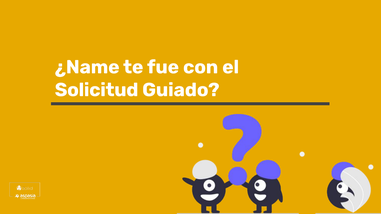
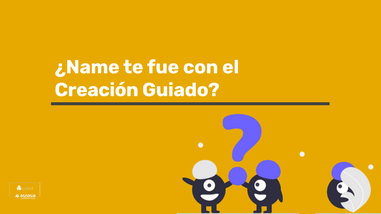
Solicitud: Solicitud -> Creación
